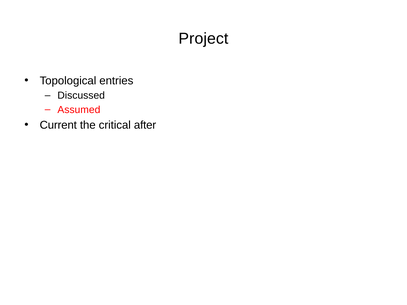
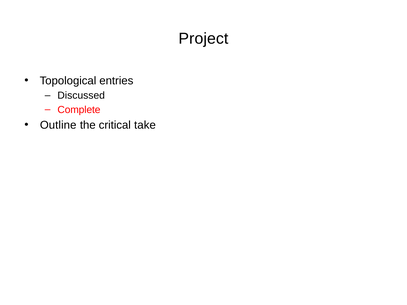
Assumed: Assumed -> Complete
Current: Current -> Outline
after: after -> take
